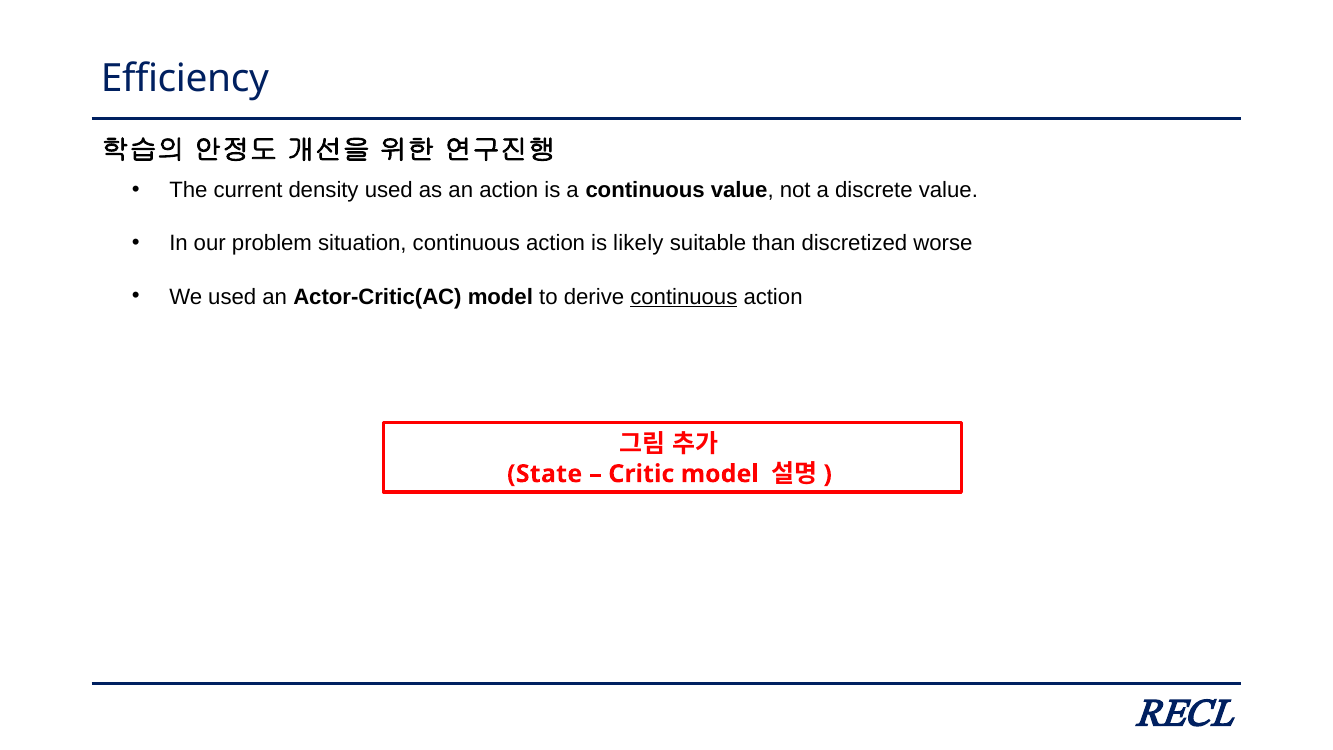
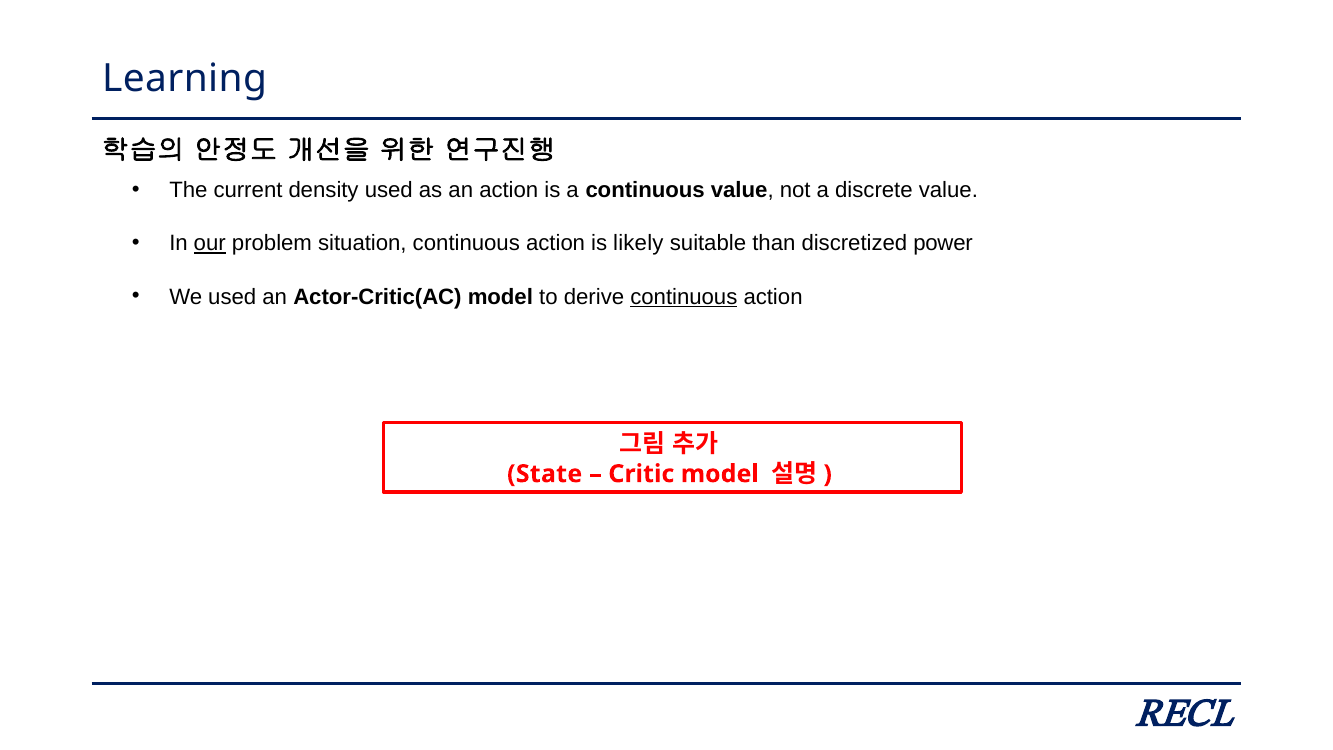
Efficiency: Efficiency -> Learning
our underline: none -> present
worse: worse -> power
